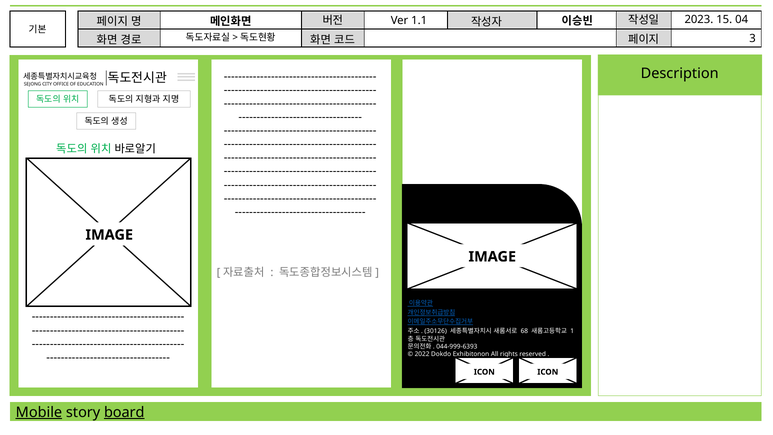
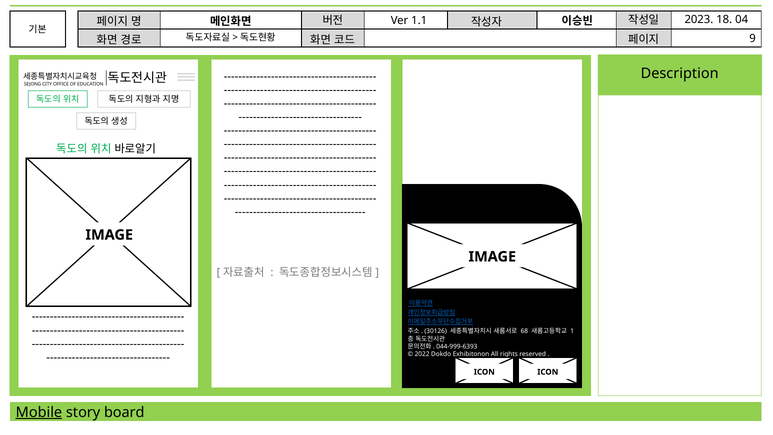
15: 15 -> 18
3: 3 -> 9
board underline: present -> none
